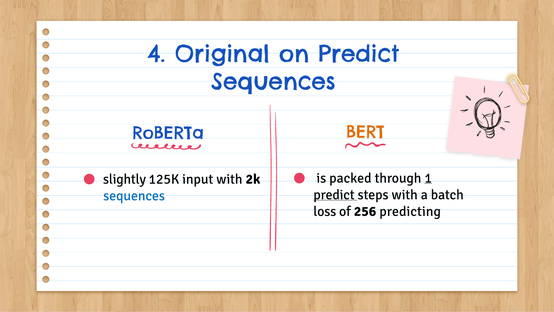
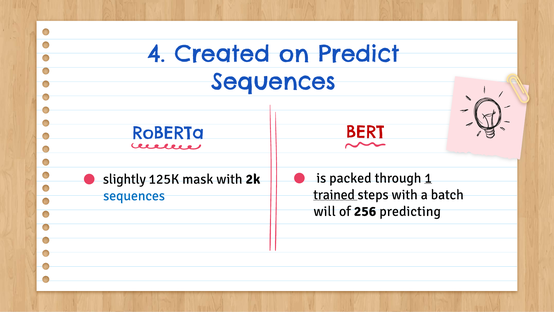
Original: Original -> Created
BERT colour: orange -> red
input: input -> mask
predict at (334, 194): predict -> trained
loss: loss -> will
